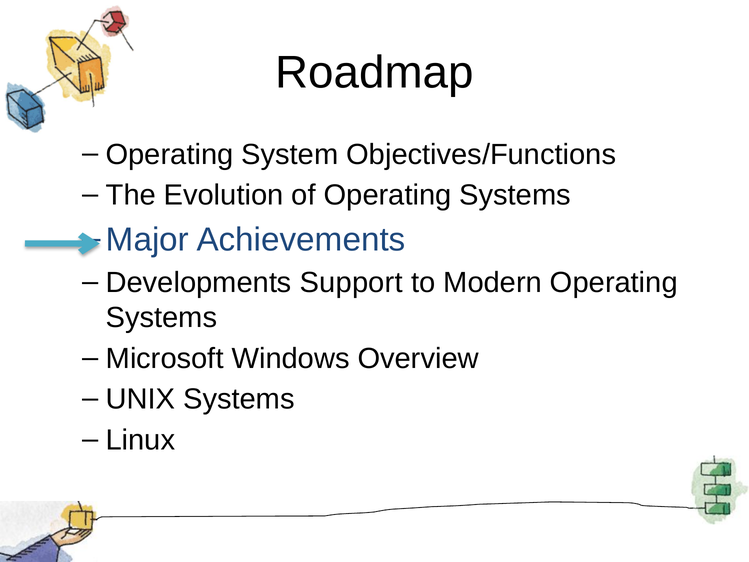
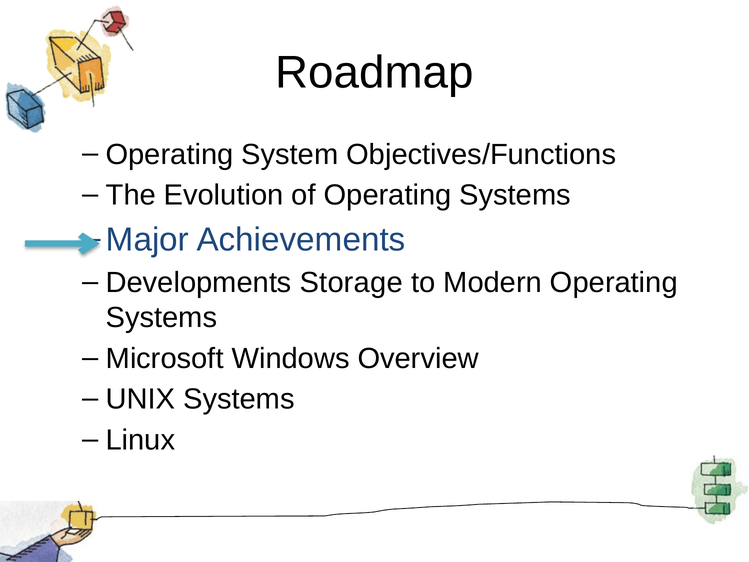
Support: Support -> Storage
